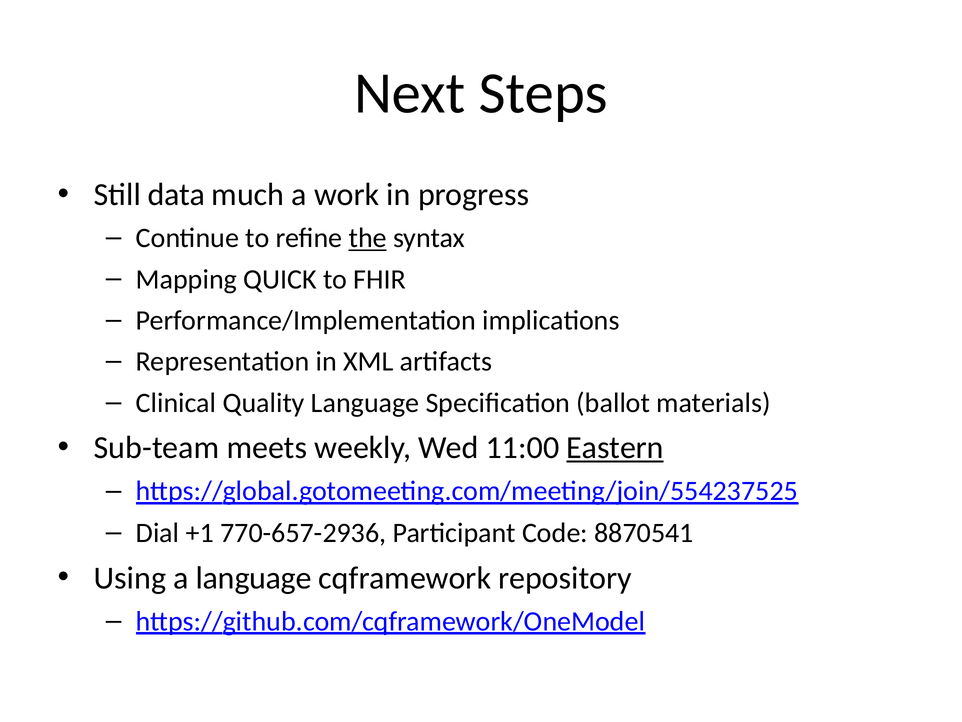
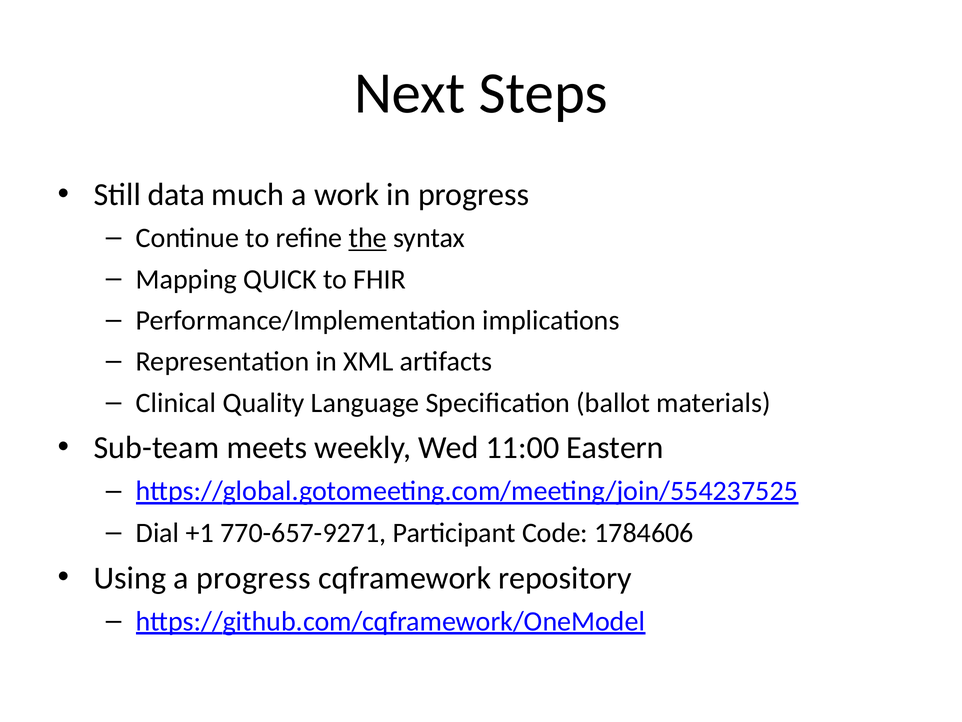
Eastern underline: present -> none
770-657-2936: 770-657-2936 -> 770-657-9271
8870541: 8870541 -> 1784606
a language: language -> progress
